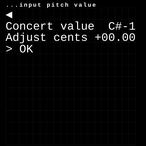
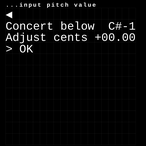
Concert value: value -> below
